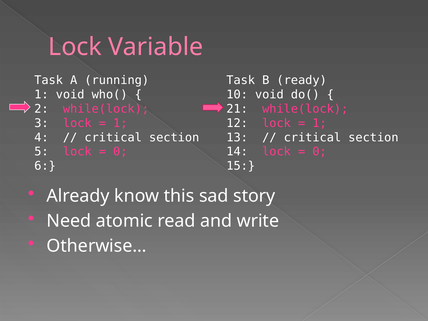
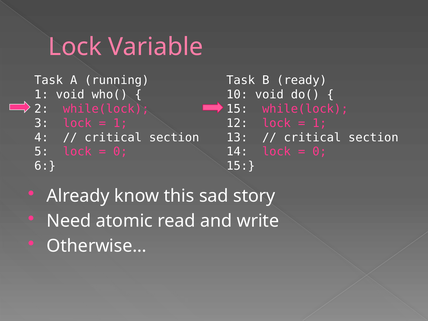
21 at (237, 109): 21 -> 15
